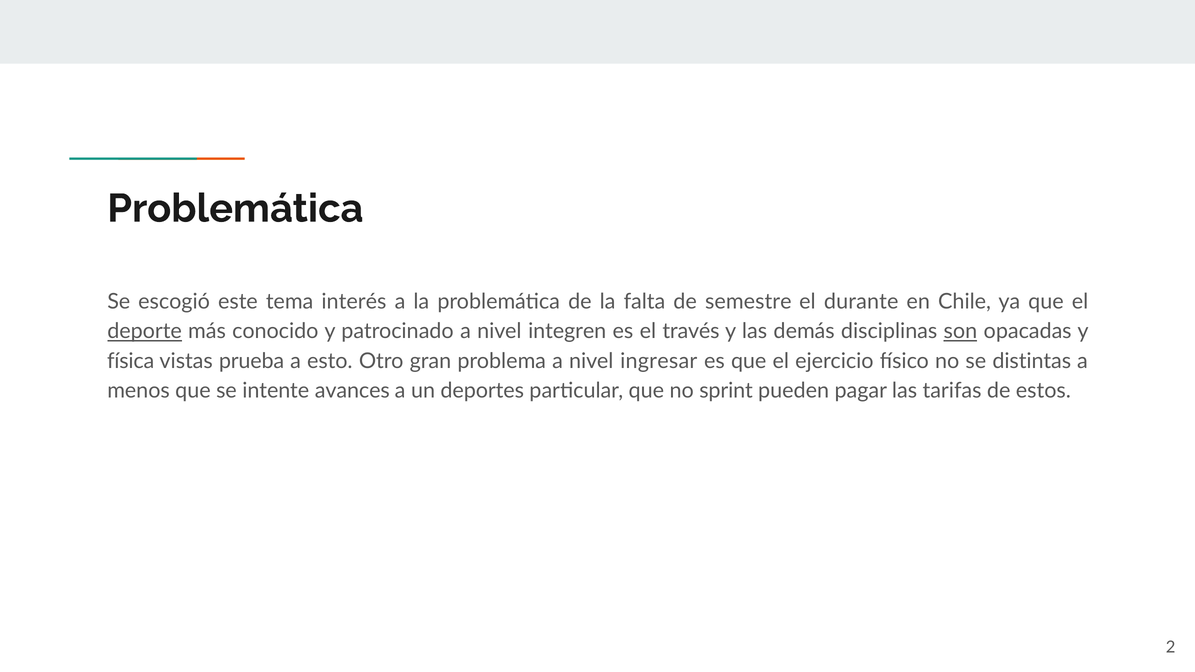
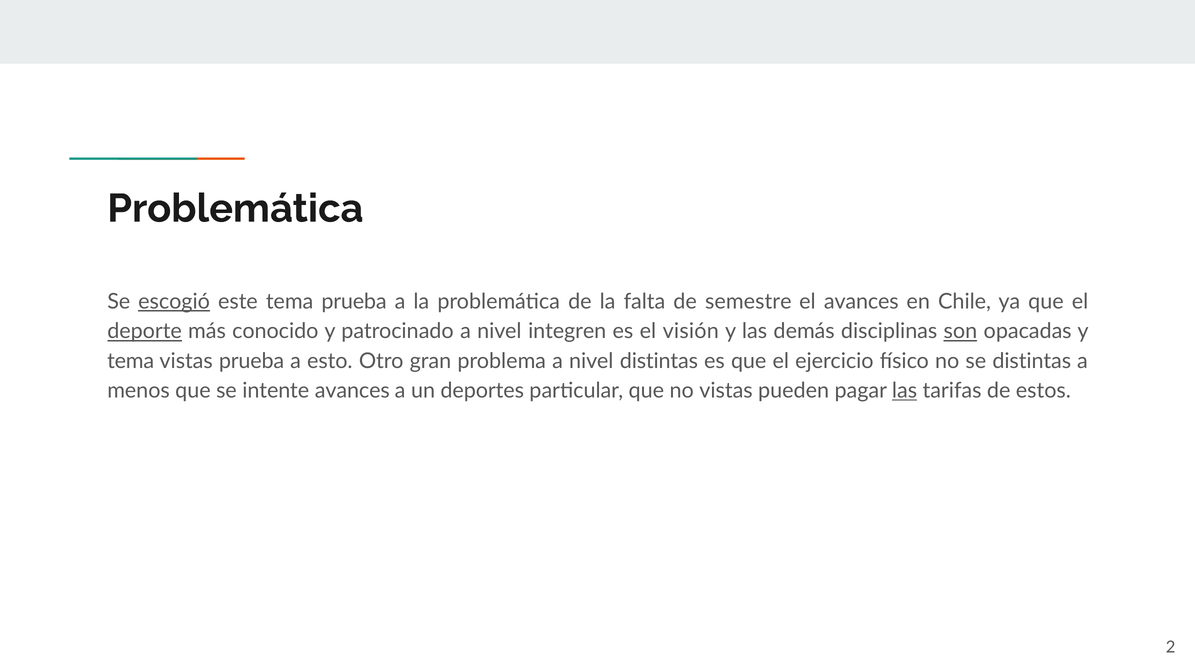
escogió underline: none -> present
tema interés: interés -> prueba
el durante: durante -> avances
través: través -> visión
física at (131, 361): física -> tema
nivel ingresar: ingresar -> distintas
no sprint: sprint -> vistas
las at (905, 391) underline: none -> present
